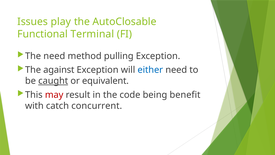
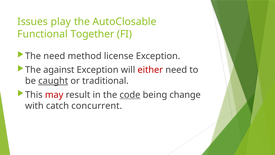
Terminal: Terminal -> Together
pulling: pulling -> license
either colour: blue -> red
equivalent: equivalent -> traditional
code underline: none -> present
benefit: benefit -> change
